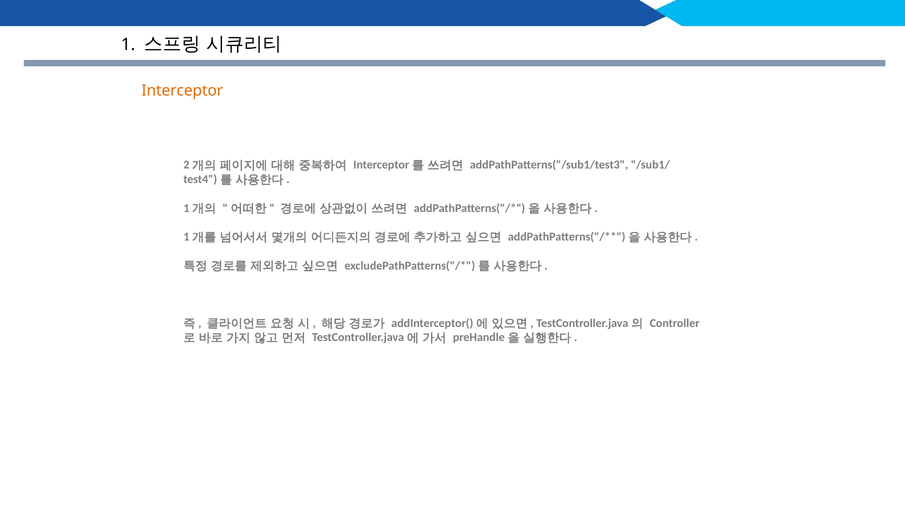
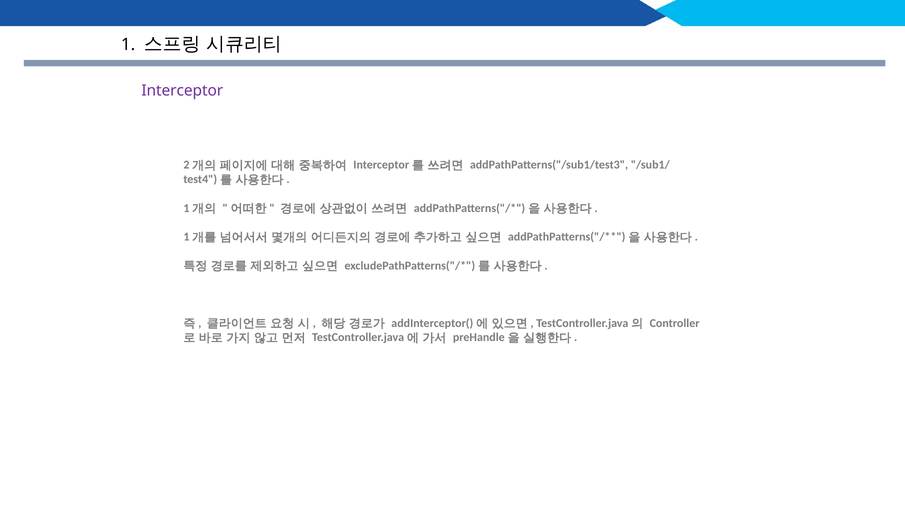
Interceptor colour: orange -> purple
